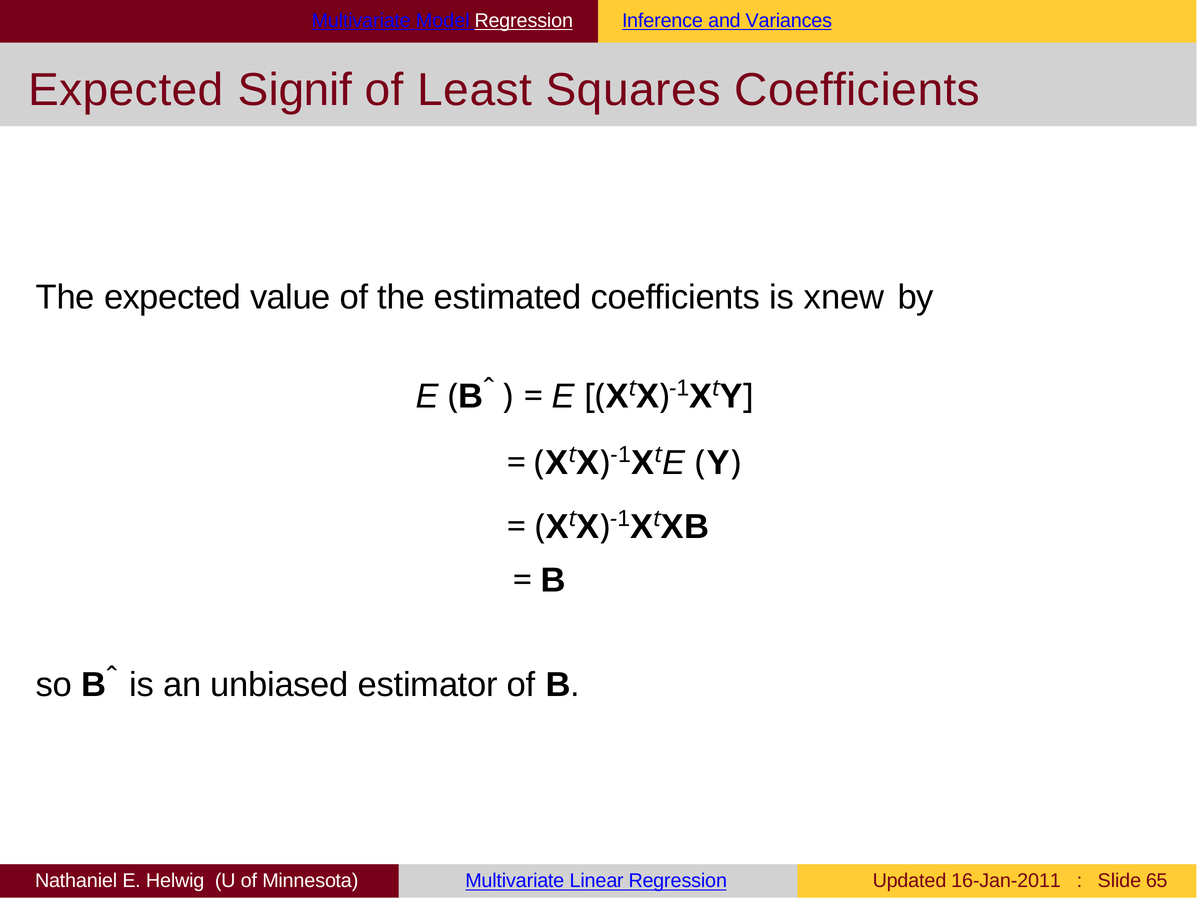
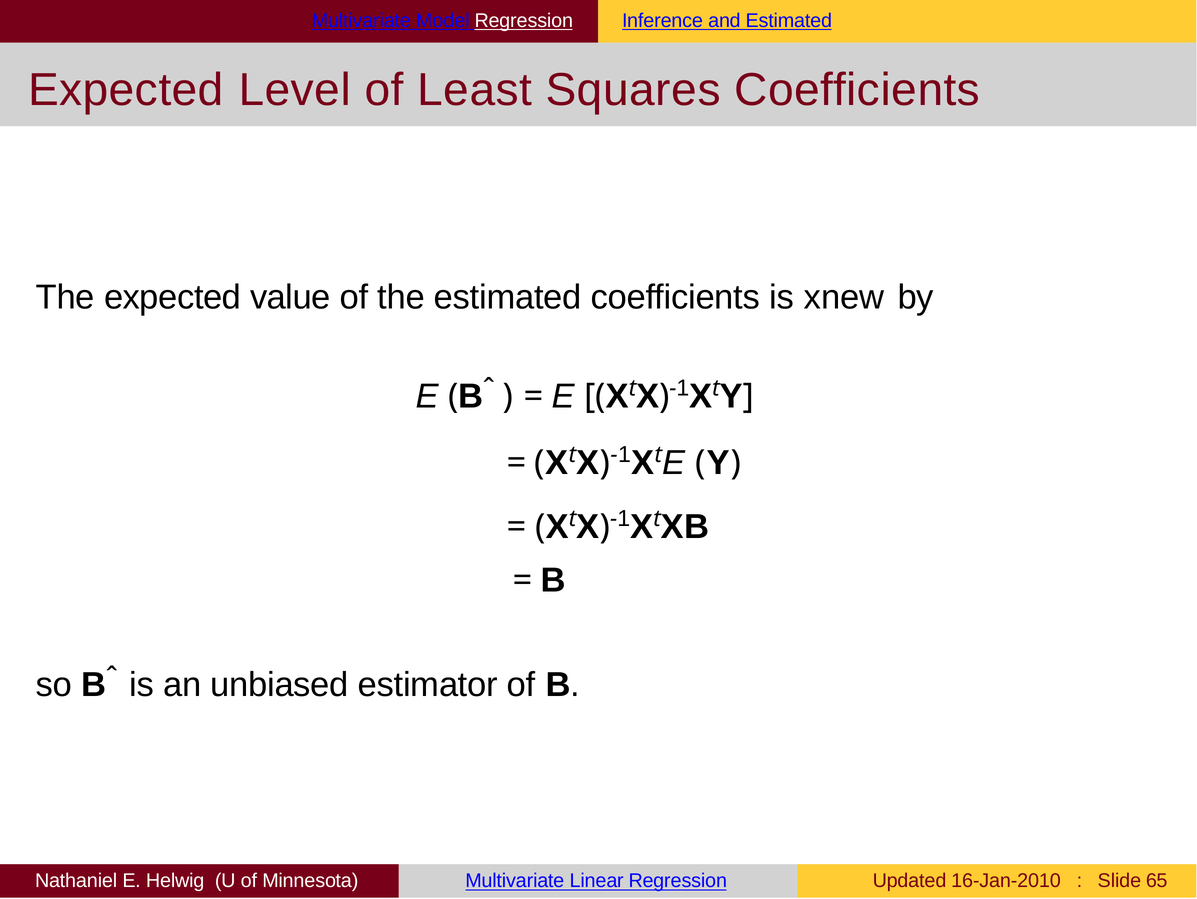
and Variances: Variances -> Estimated
Signif: Signif -> Level
16-Jan-2011: 16-Jan-2011 -> 16-Jan-2010
